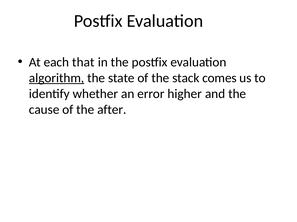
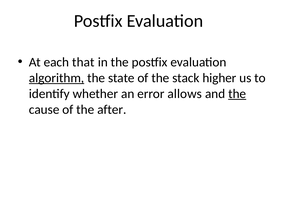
comes: comes -> higher
higher: higher -> allows
the at (237, 94) underline: none -> present
